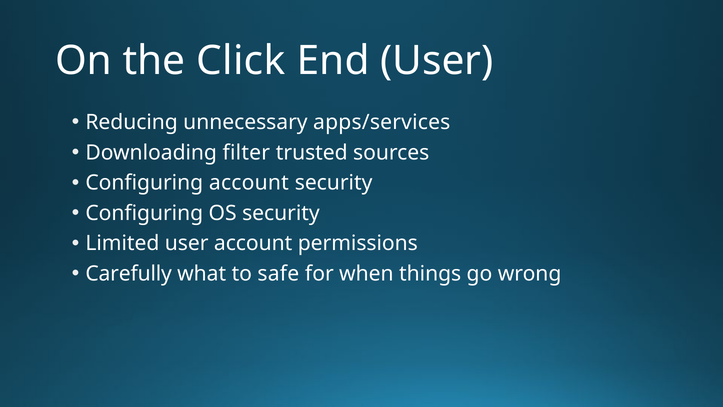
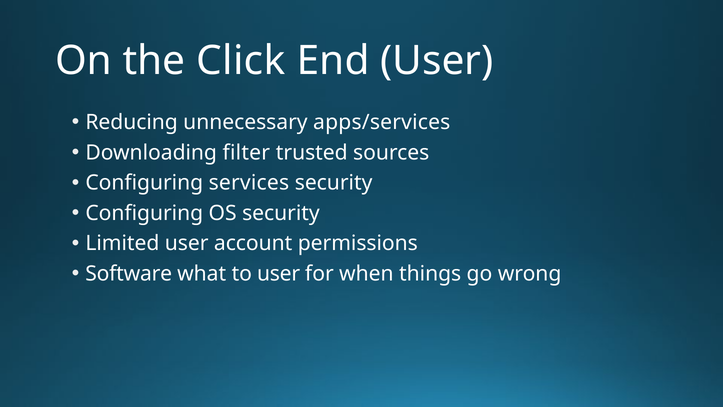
Configuring account: account -> services
Carefully: Carefully -> Software
to safe: safe -> user
